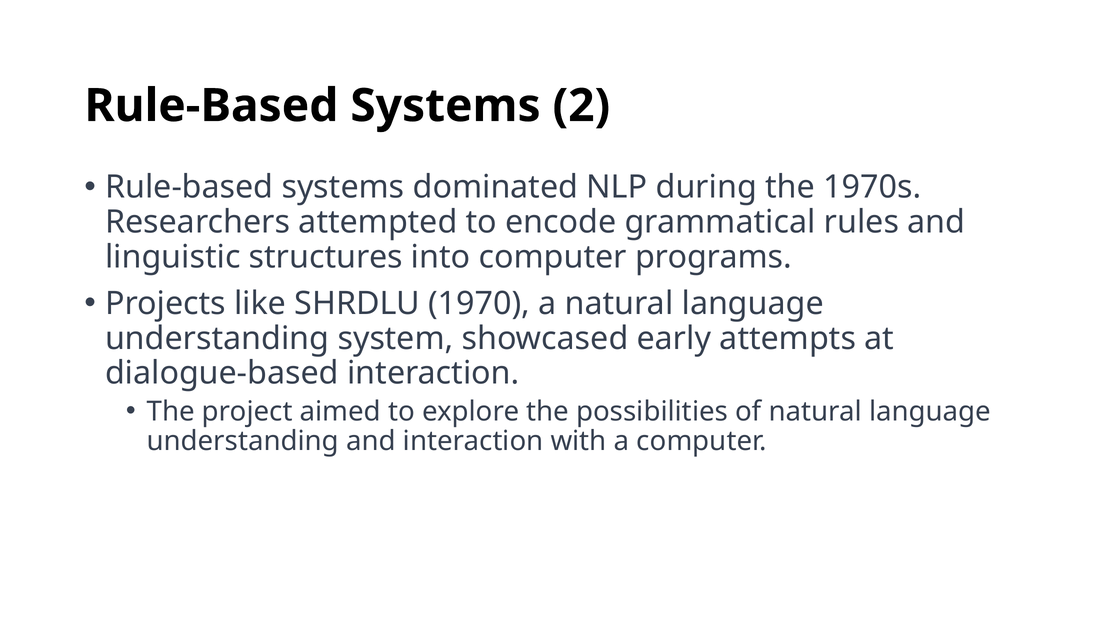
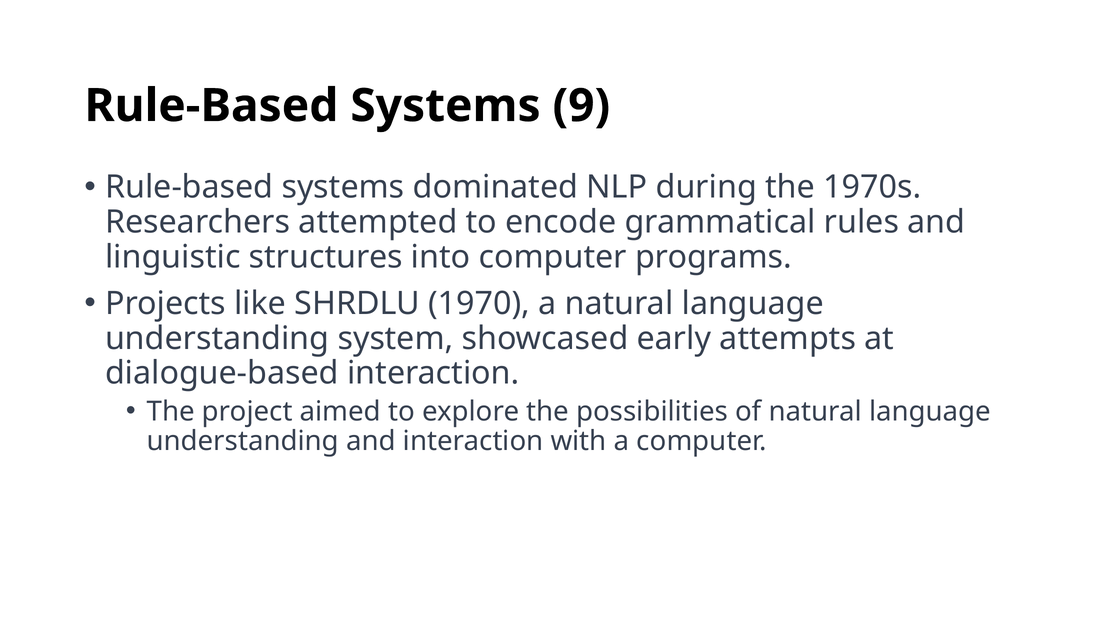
2: 2 -> 9
